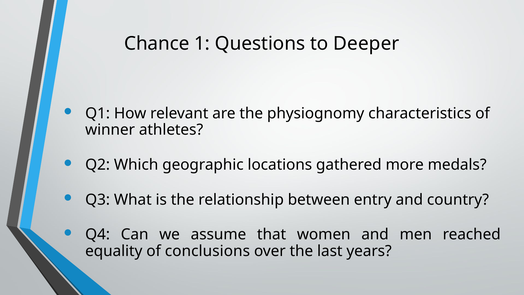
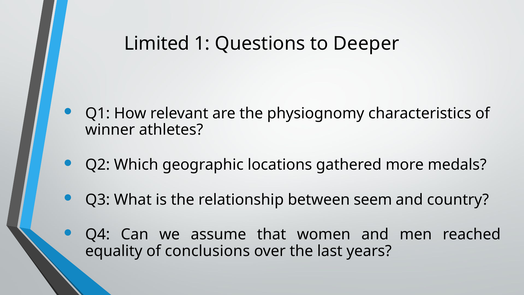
Chance: Chance -> Limited
entry: entry -> seem
